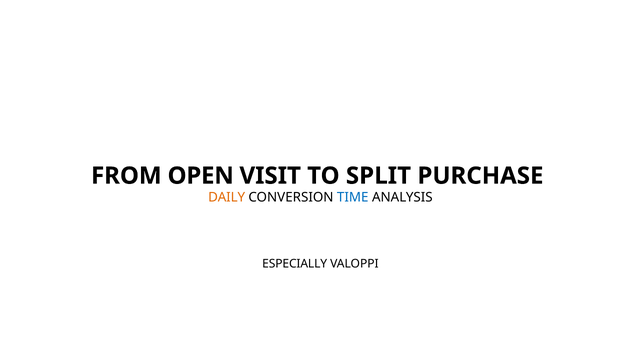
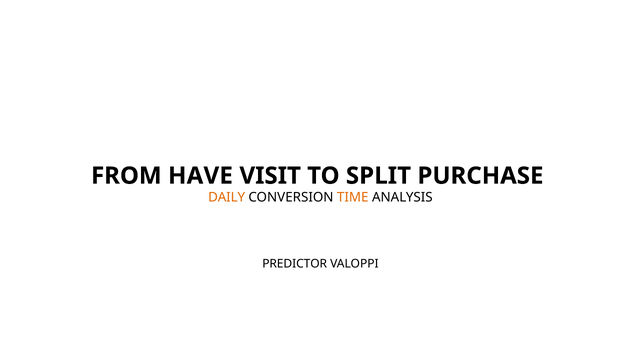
OPEN: OPEN -> HAVE
TIME colour: blue -> orange
ESPECIALLY: ESPECIALLY -> PREDICTOR
